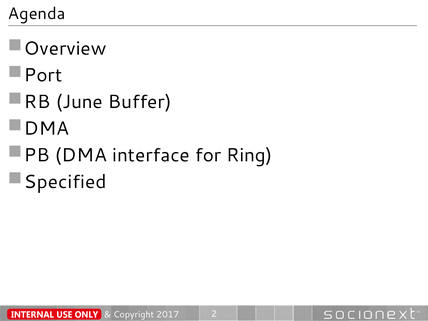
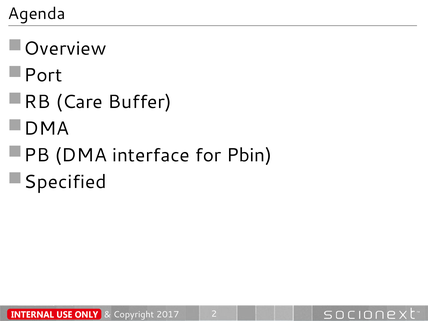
June: June -> Care
Ring: Ring -> Pbin
